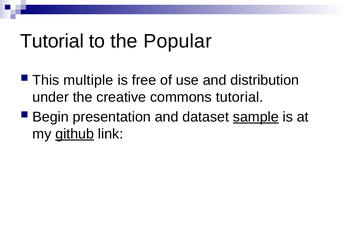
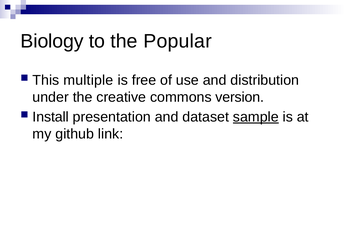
Tutorial at (52, 41): Tutorial -> Biology
commons tutorial: tutorial -> version
Begin: Begin -> Install
github underline: present -> none
